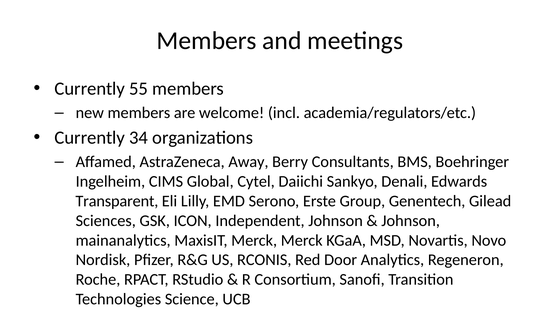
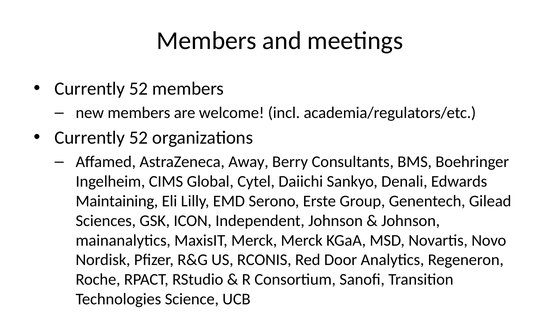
55 at (139, 89): 55 -> 52
34 at (139, 138): 34 -> 52
Transparent: Transparent -> Maintaining
